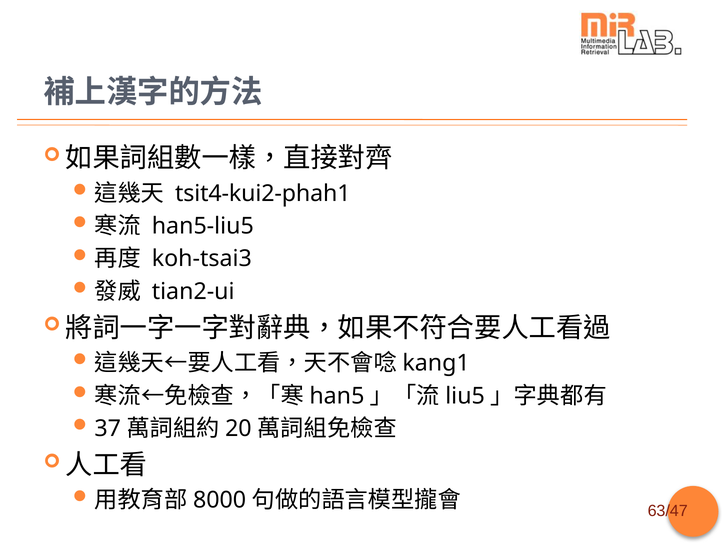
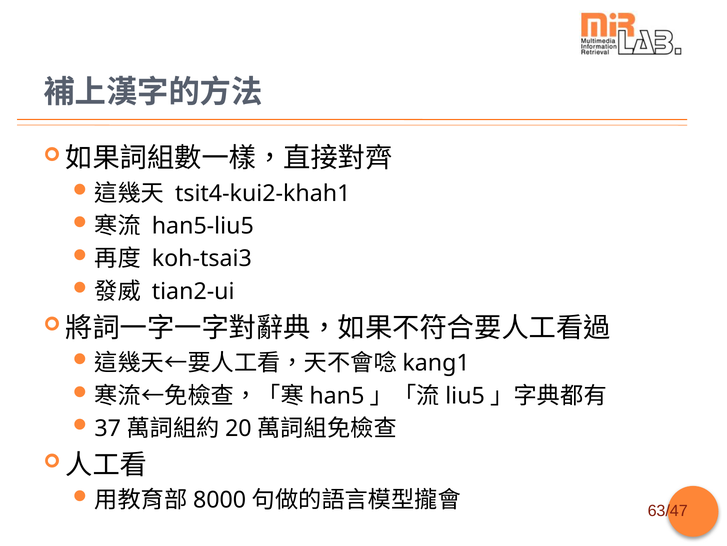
tsit4-kui2-phah1: tsit4-kui2-phah1 -> tsit4-kui2-khah1
